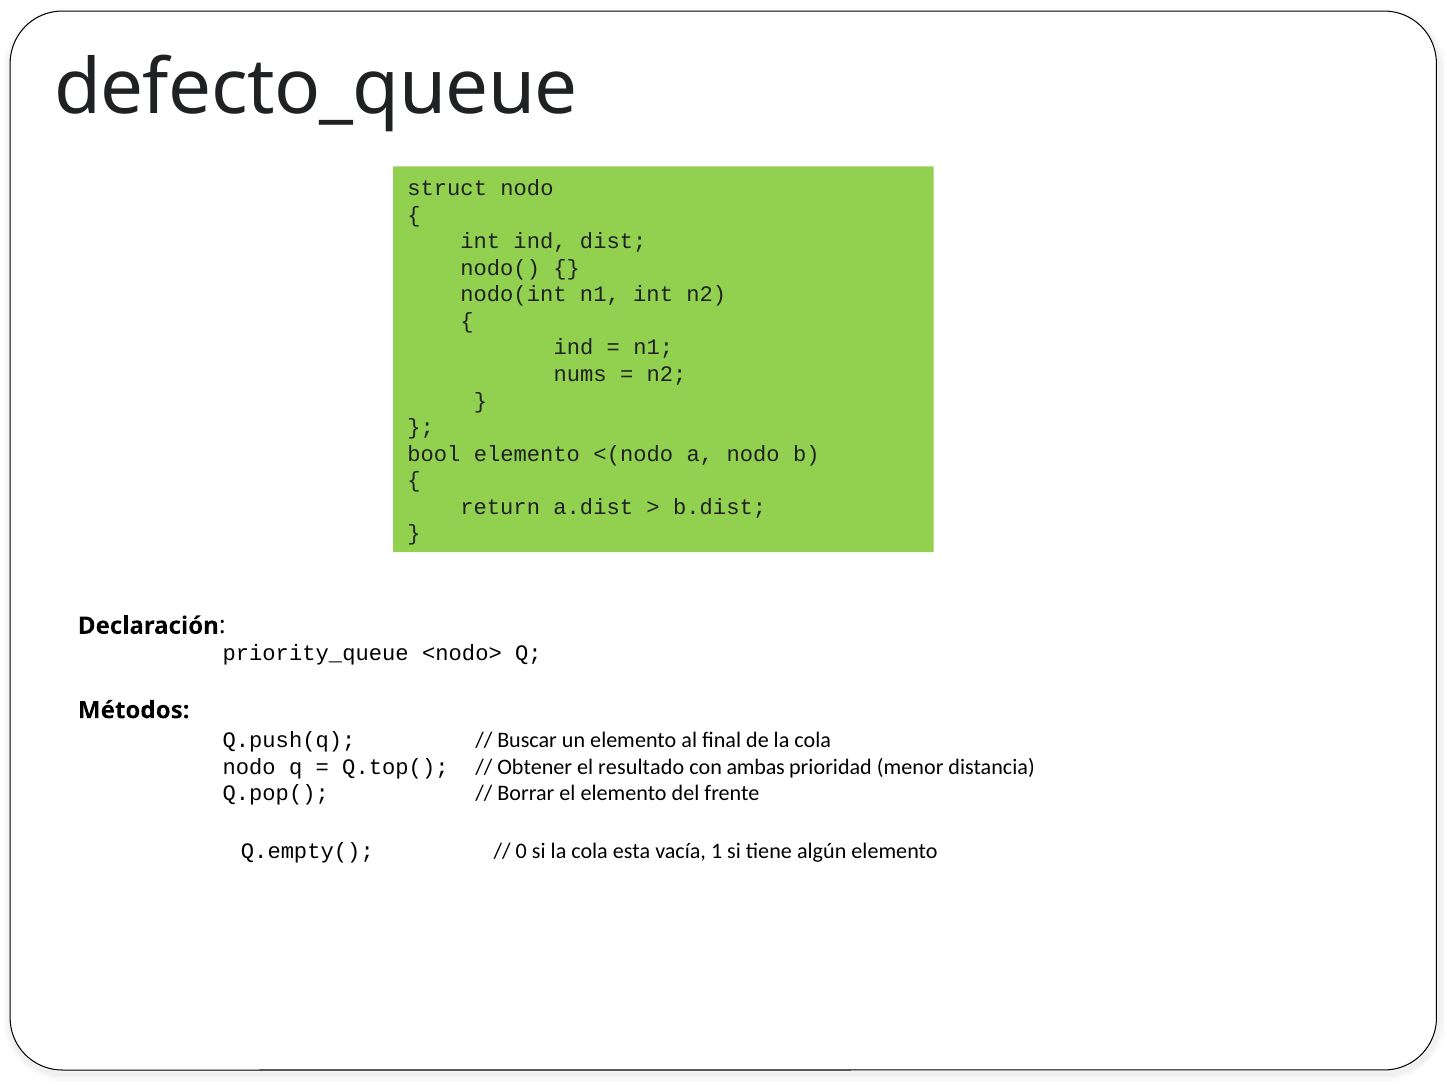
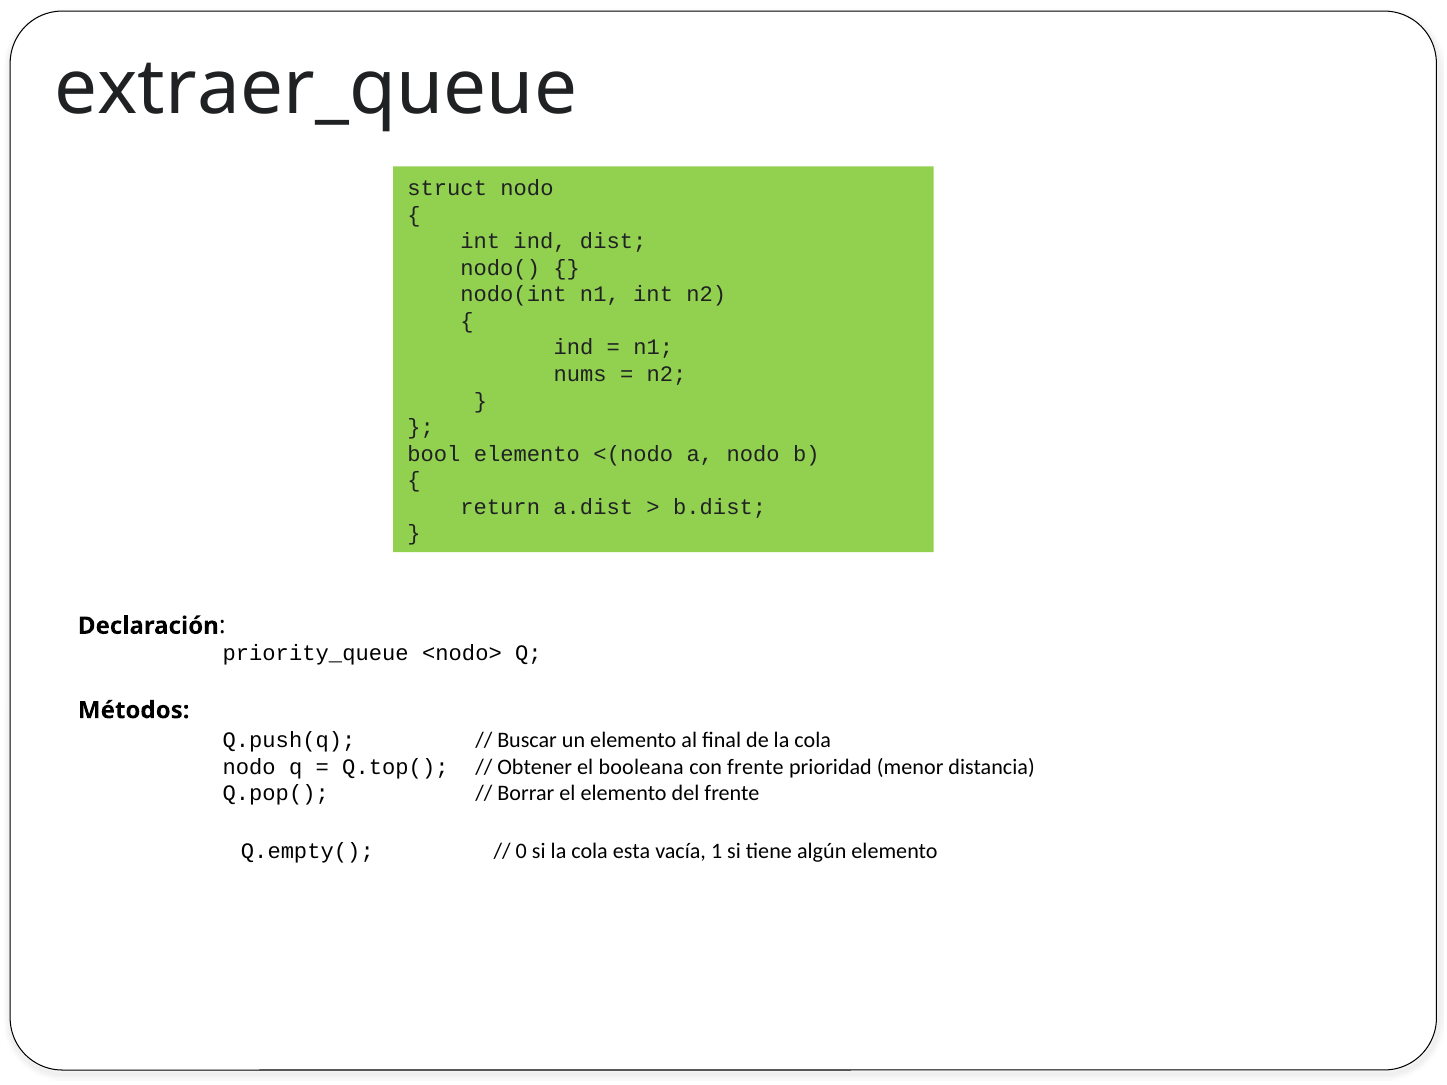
defecto_queue: defecto_queue -> extraer_queue
resultado: resultado -> booleana
con ambas: ambas -> frente
